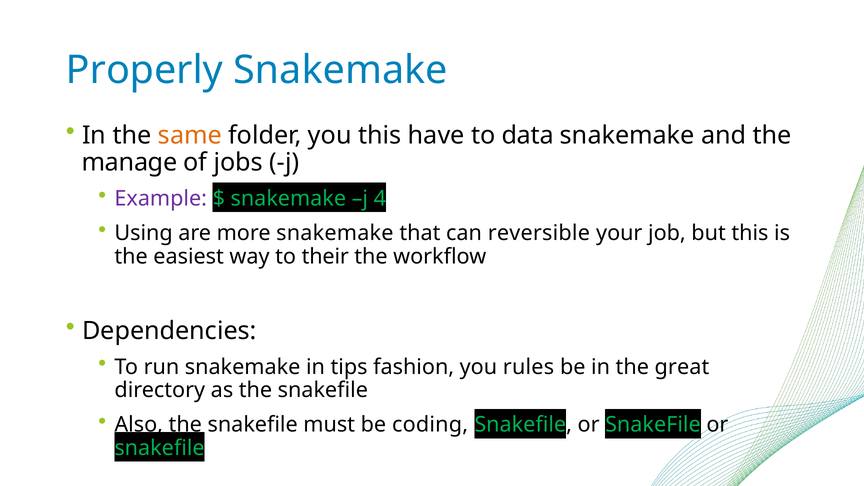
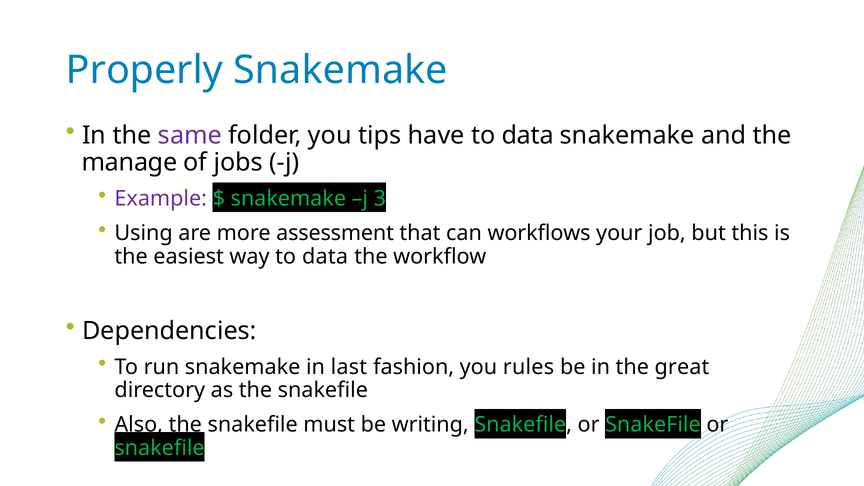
same colour: orange -> purple
you this: this -> tips
4: 4 -> 3
more snakemake: snakemake -> assessment
reversible: reversible -> workflows
way to their: their -> data
tips: tips -> last
coding: coding -> writing
